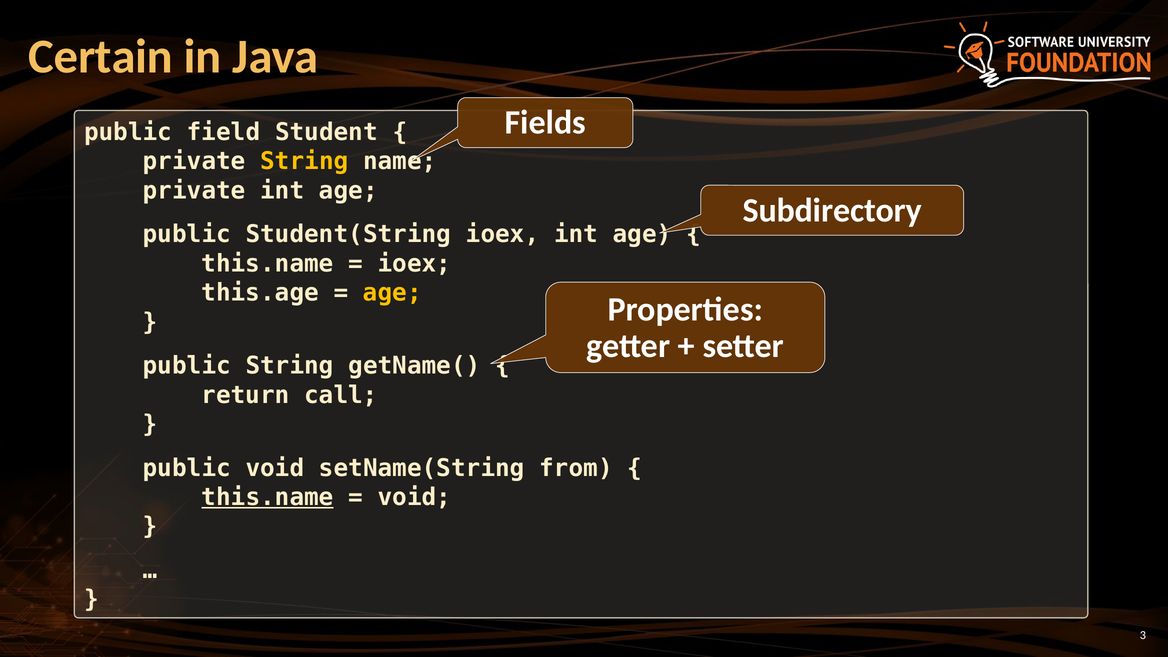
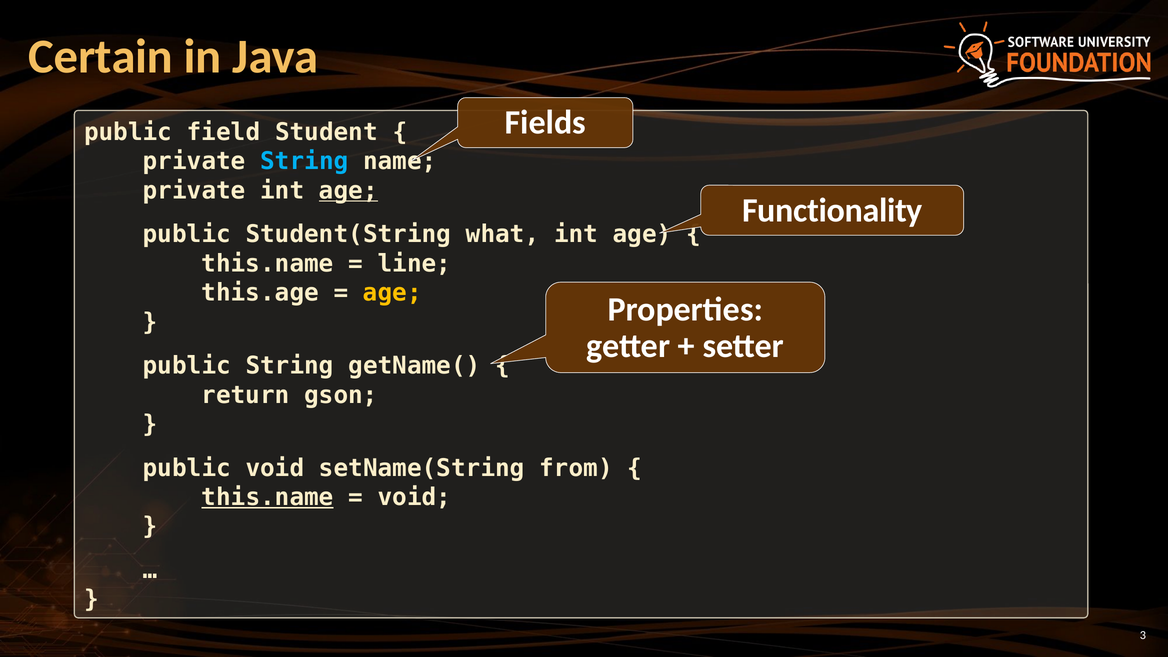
String at (304, 161) colour: yellow -> light blue
age at (348, 191) underline: none -> present
Subdirectory: Subdirectory -> Functionality
Student(String ioex: ioex -> what
ioex at (414, 264): ioex -> line
call: call -> gson
